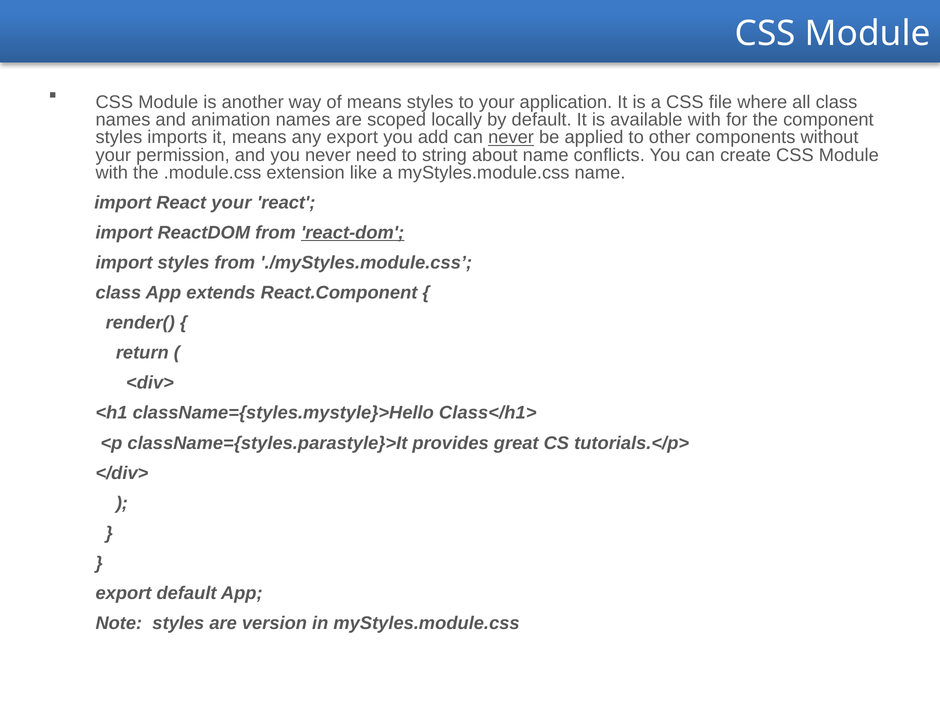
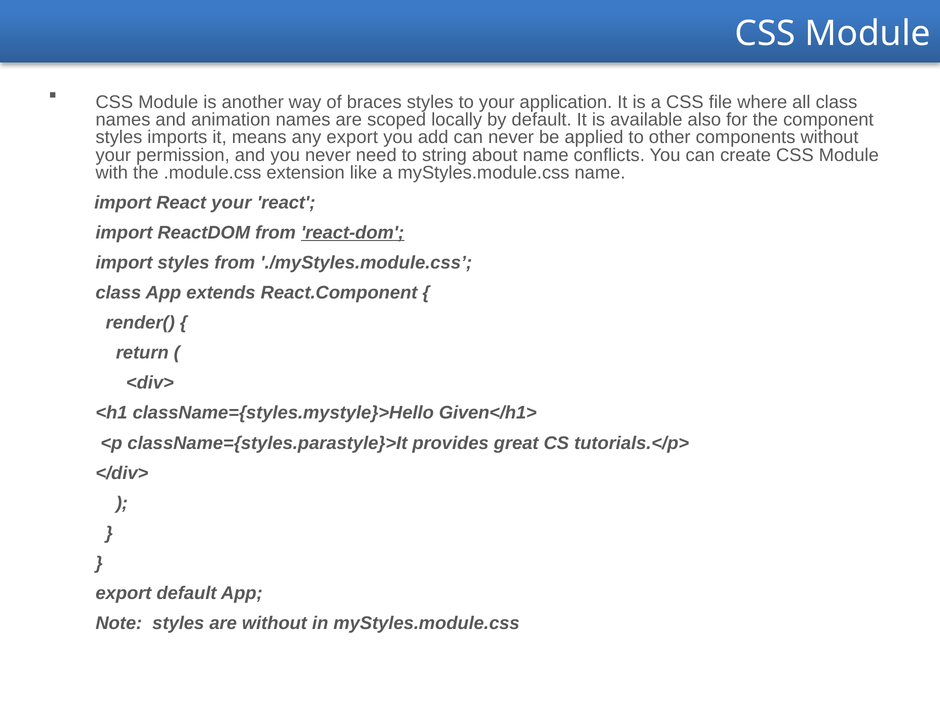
of means: means -> braces
available with: with -> also
never at (511, 137) underline: present -> none
Class</h1>: Class</h1> -> Given</h1>
are version: version -> without
